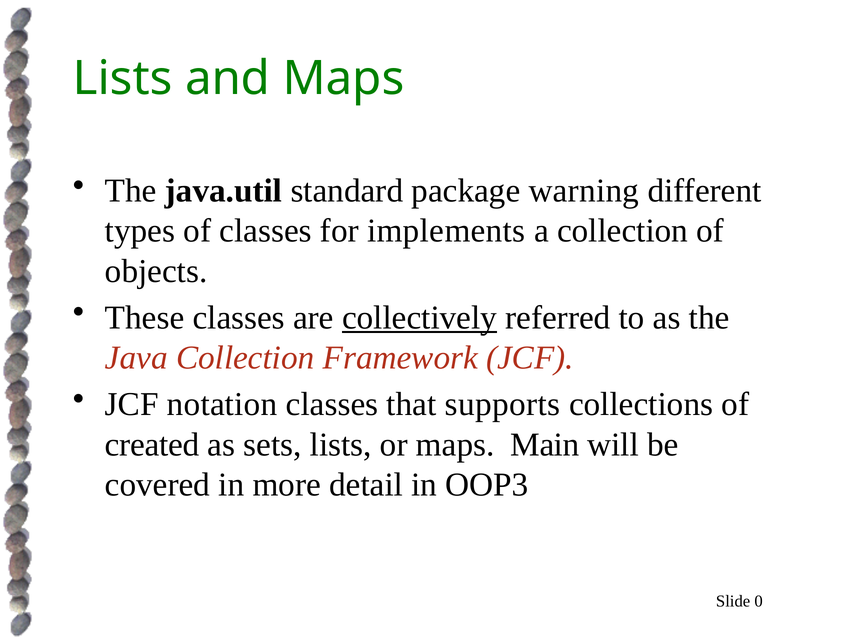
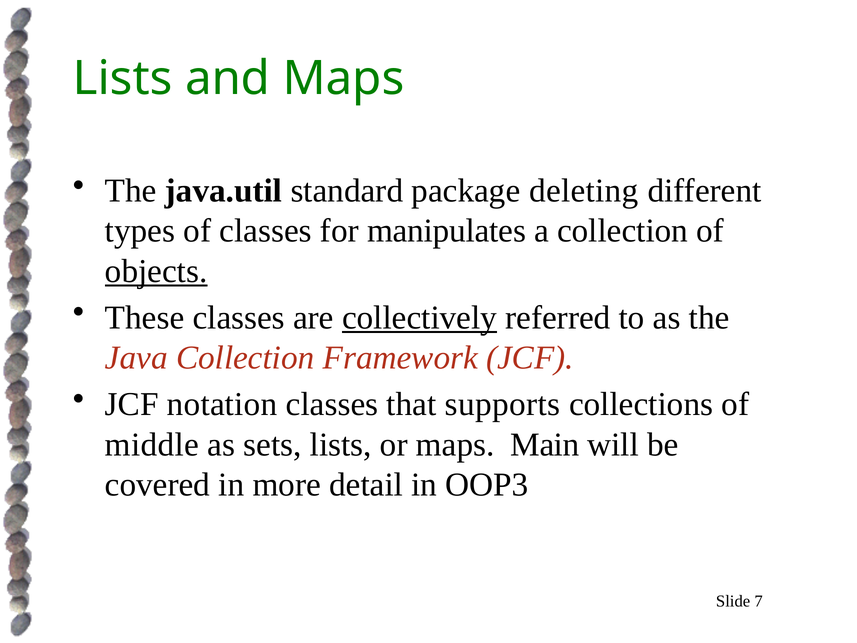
warning: warning -> deleting
implements: implements -> manipulates
objects underline: none -> present
created: created -> middle
0: 0 -> 7
